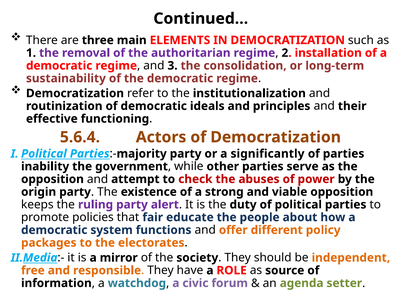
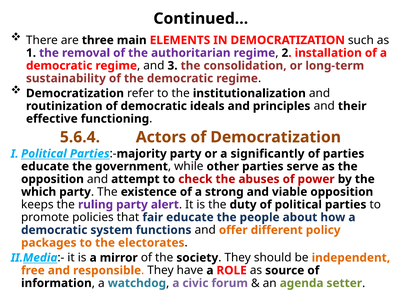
inability at (45, 167): inability -> educate
origin: origin -> which
